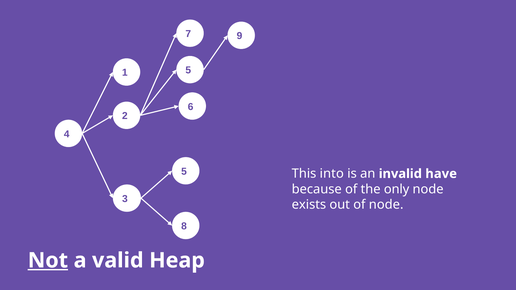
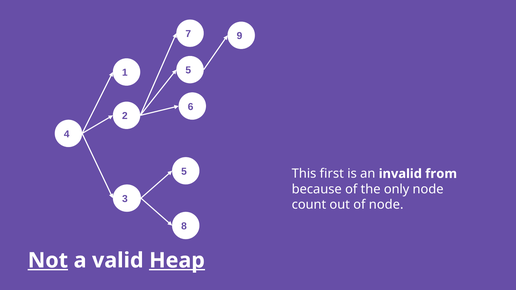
into: into -> first
have: have -> from
exists: exists -> count
Heap underline: none -> present
